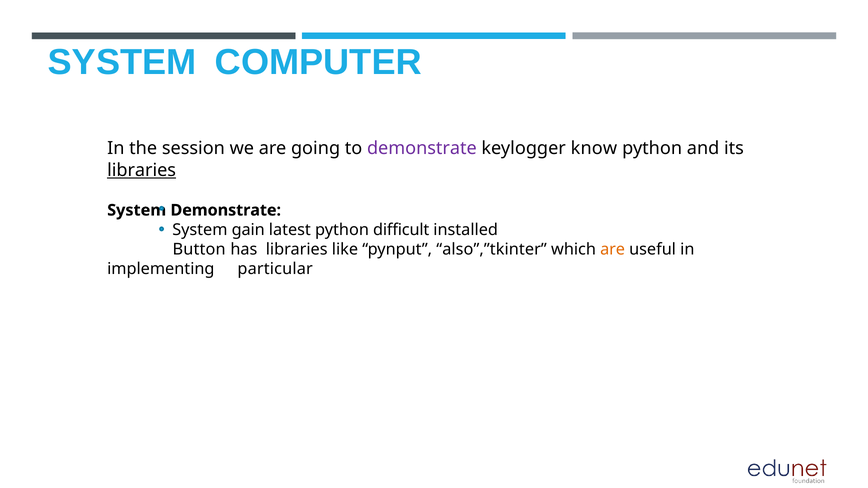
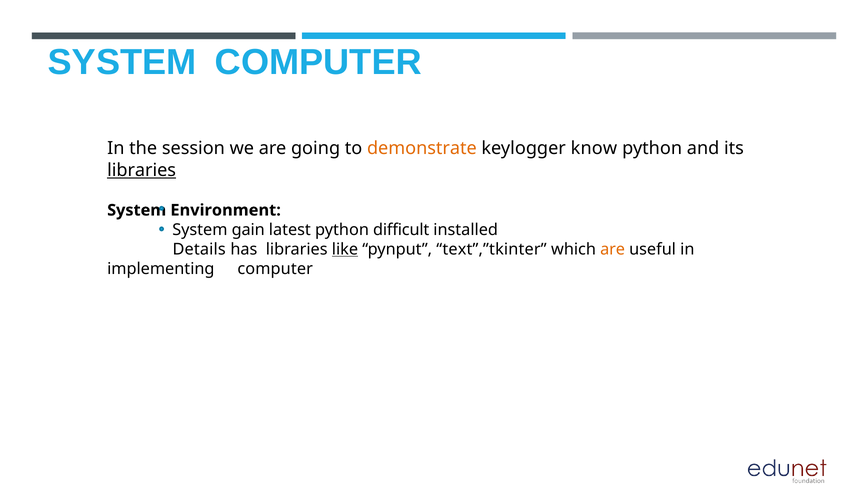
demonstrate at (422, 149) colour: purple -> orange
System Demonstrate: Demonstrate -> Environment
Button: Button -> Details
like underline: none -> present
also”,”tkinter: also”,”tkinter -> text”,”tkinter
implementing particular: particular -> computer
